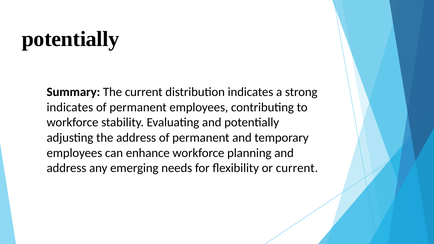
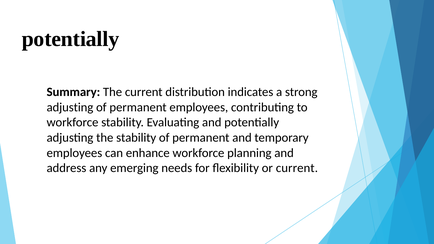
indicates at (70, 107): indicates -> adjusting
the address: address -> stability
